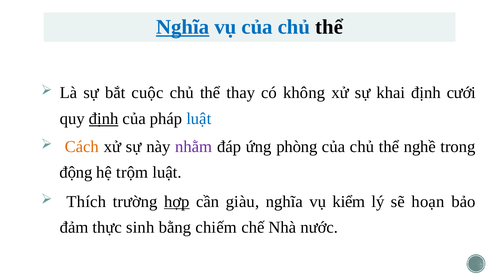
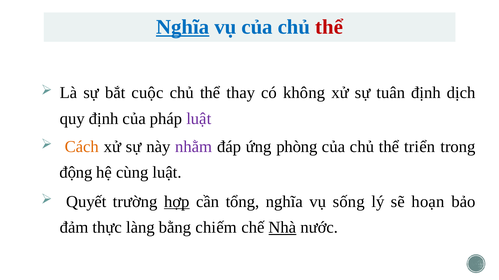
thể at (329, 27) colour: black -> red
khai: khai -> tuân
cưới: cưới -> dịch
định at (104, 119) underline: present -> none
luật at (199, 119) colour: blue -> purple
nghề: nghề -> triển
trộm: trộm -> cùng
Thích: Thích -> Quyết
giàu: giàu -> tổng
kiểm: kiểm -> sống
sinh: sinh -> làng
Nhà underline: none -> present
